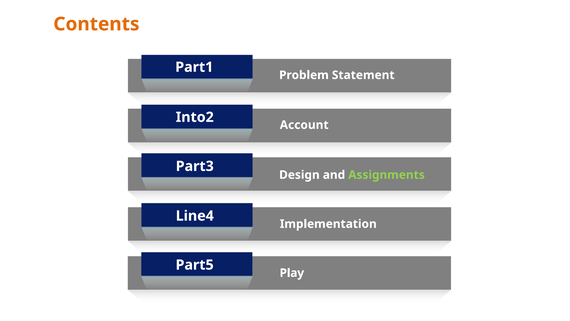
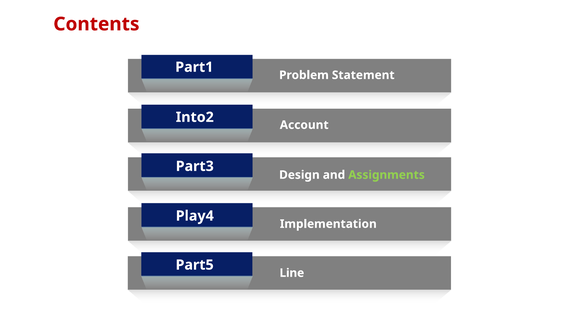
Contents colour: orange -> red
Line4: Line4 -> Play4
Play: Play -> Line
